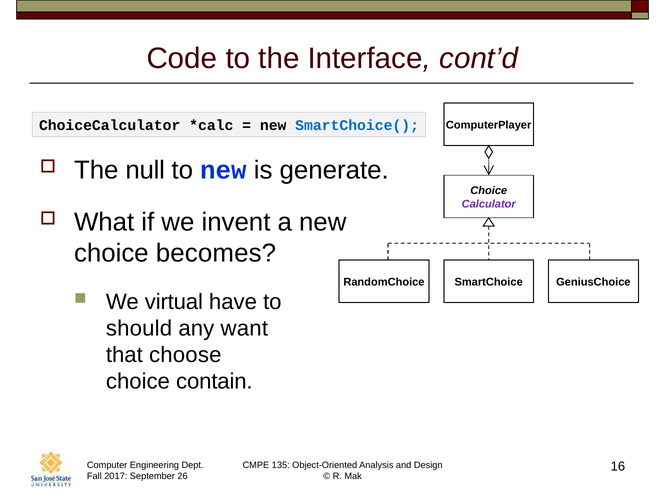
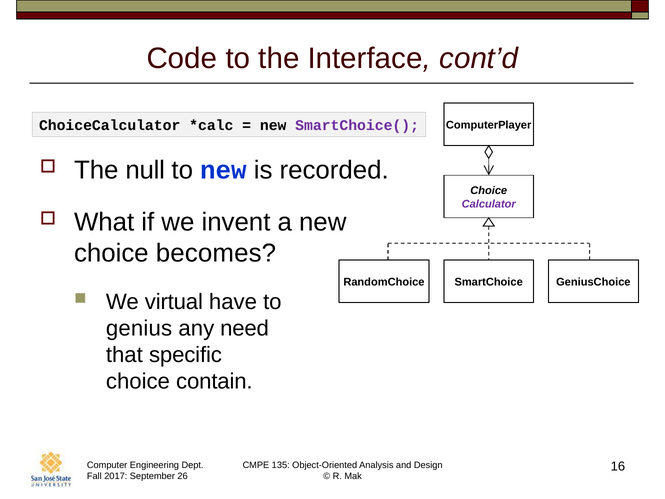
SmartChoice( colour: blue -> purple
generate: generate -> recorded
should: should -> genius
want: want -> need
choose: choose -> specific
